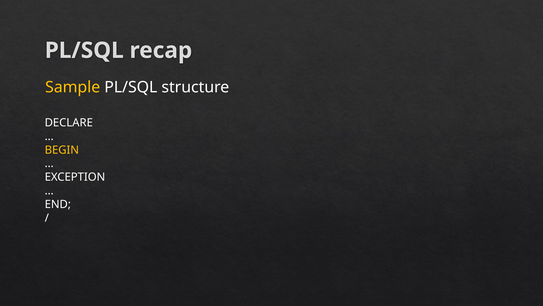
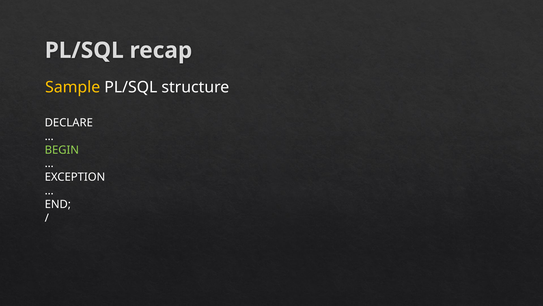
BEGIN colour: yellow -> light green
